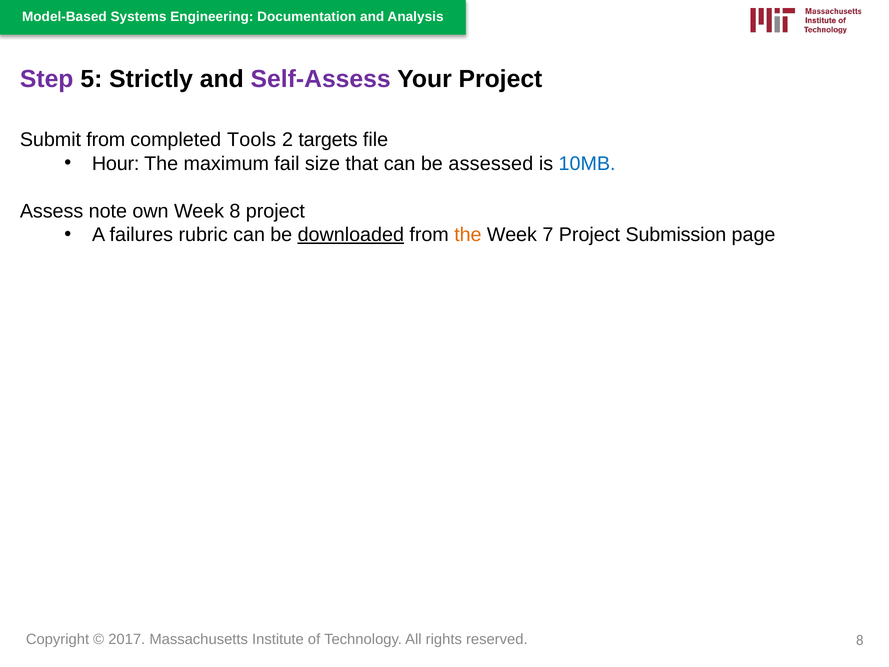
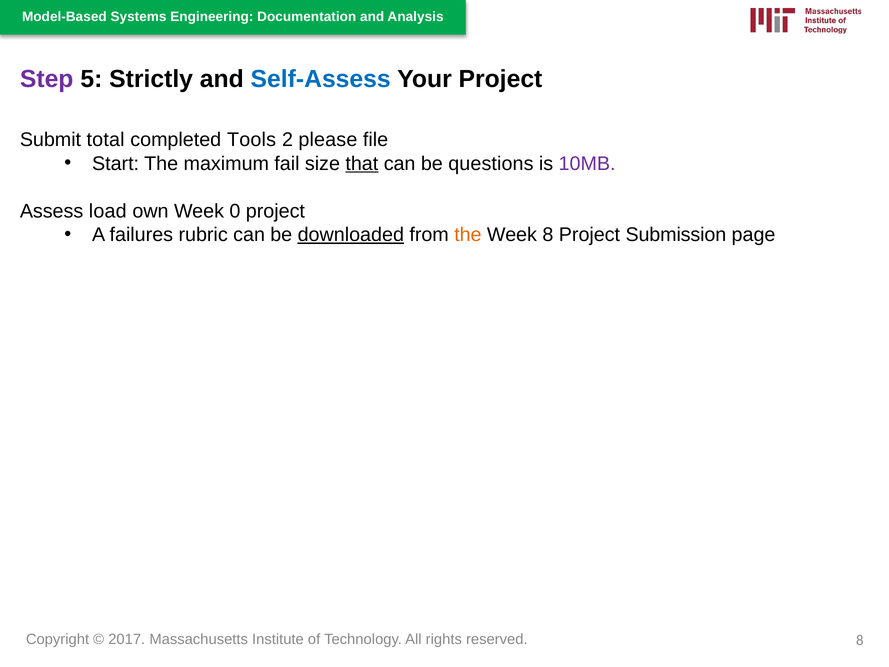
Self-Assess colour: purple -> blue
Submit from: from -> total
targets: targets -> please
Hour: Hour -> Start
that underline: none -> present
assessed: assessed -> questions
10MB colour: blue -> purple
note: note -> load
Week 8: 8 -> 0
Week 7: 7 -> 8
